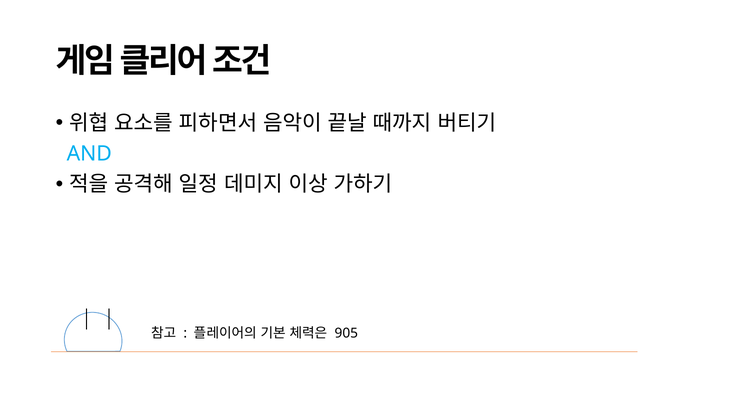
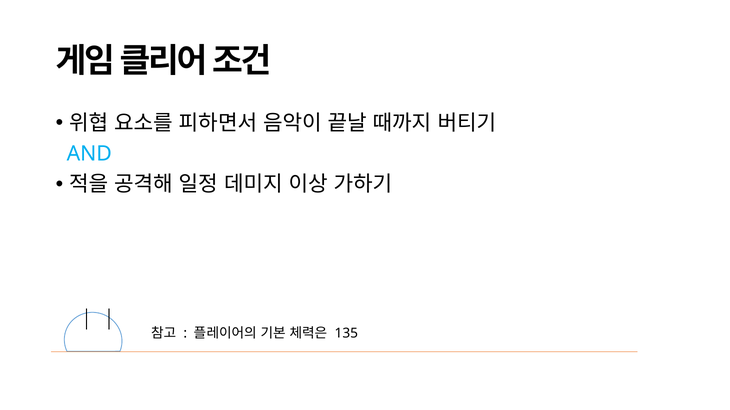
905: 905 -> 135
